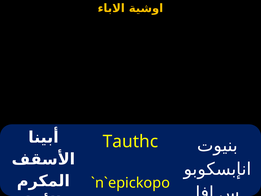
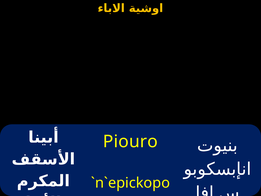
Tauthc: Tauthc -> Piouro
